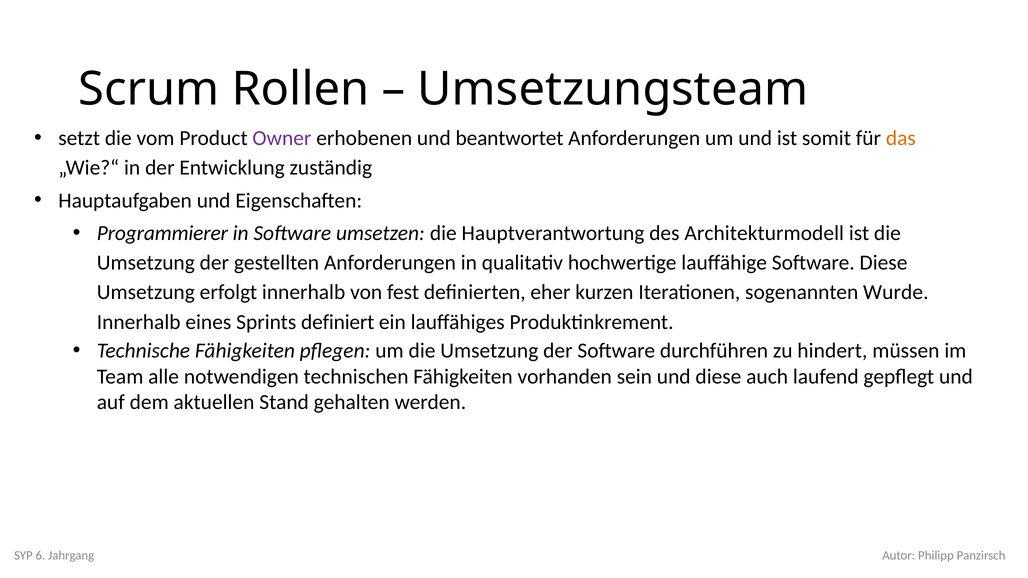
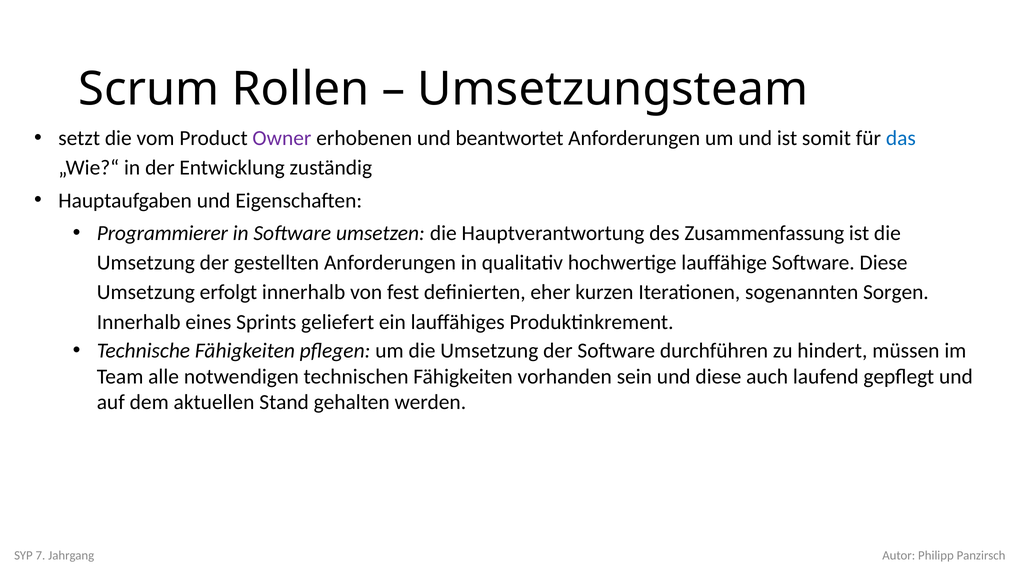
das colour: orange -> blue
Architekturmodell: Architekturmodell -> Zusammenfassung
Wurde: Wurde -> Sorgen
definiert: definiert -> geliefert
6: 6 -> 7
